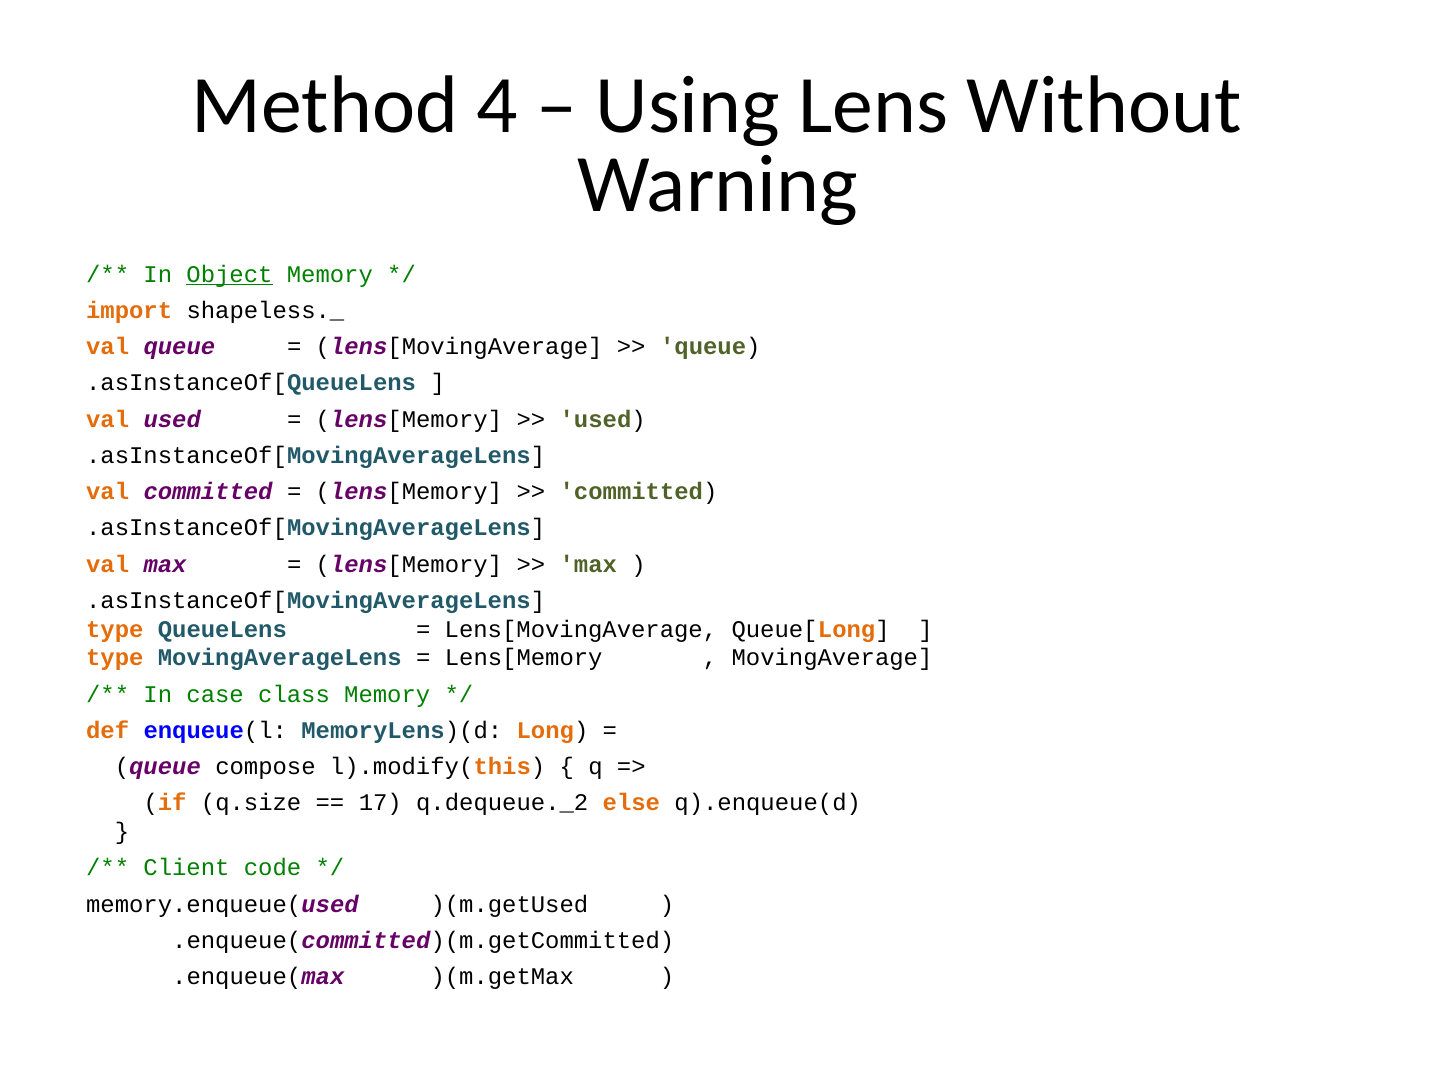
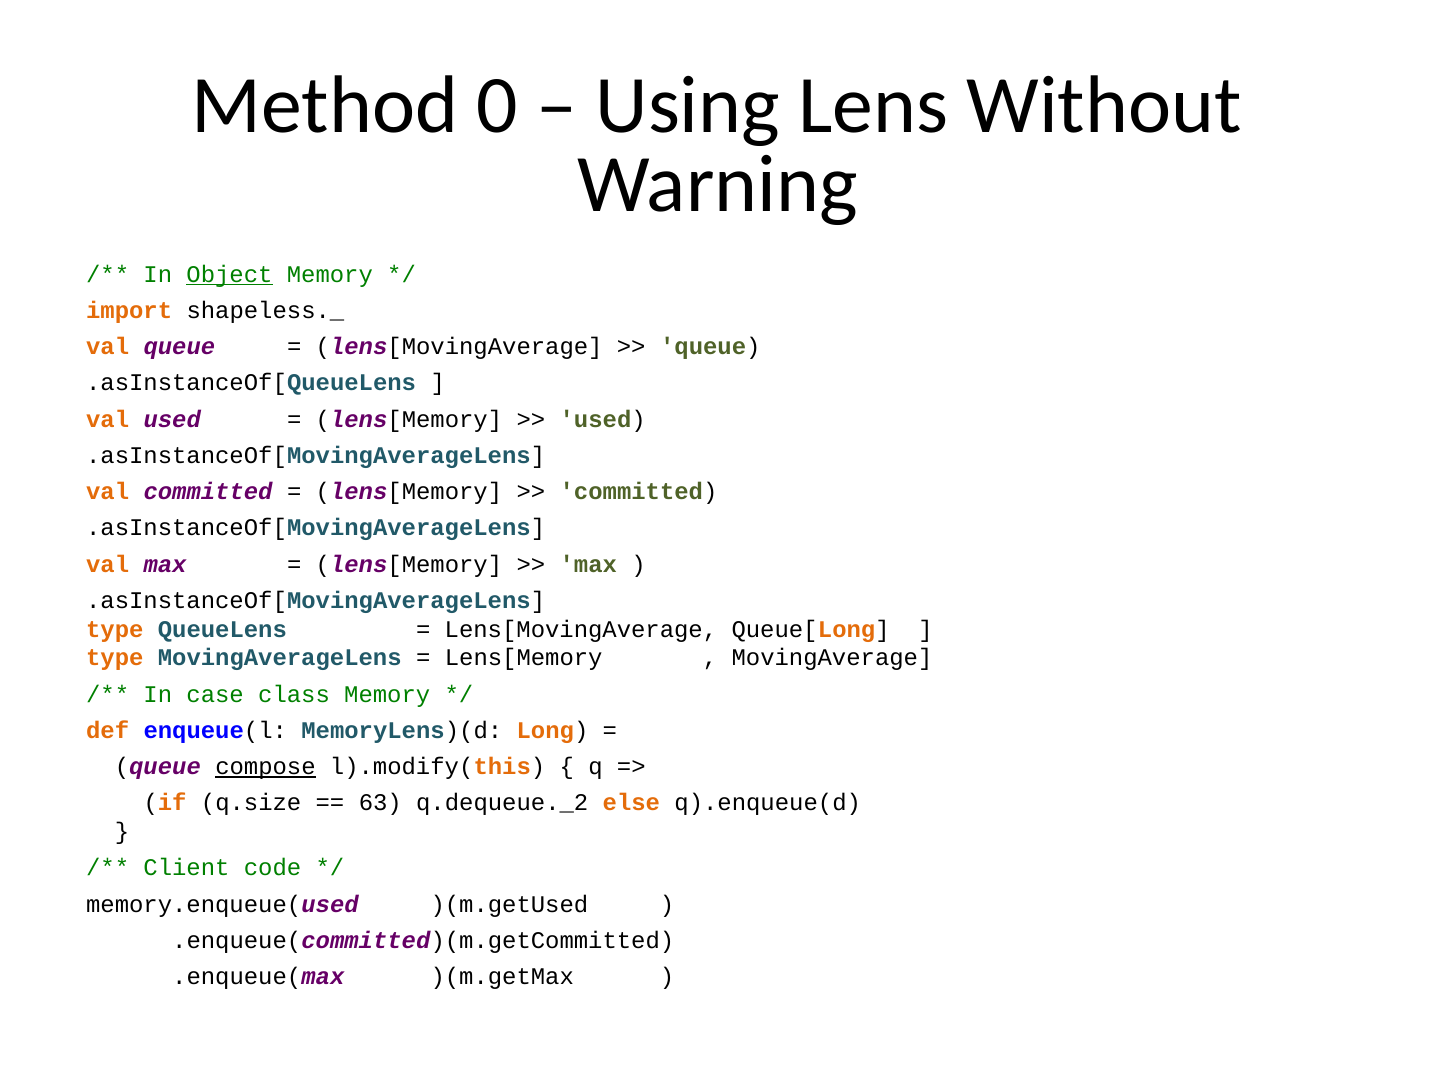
4: 4 -> 0
compose underline: none -> present
17: 17 -> 63
